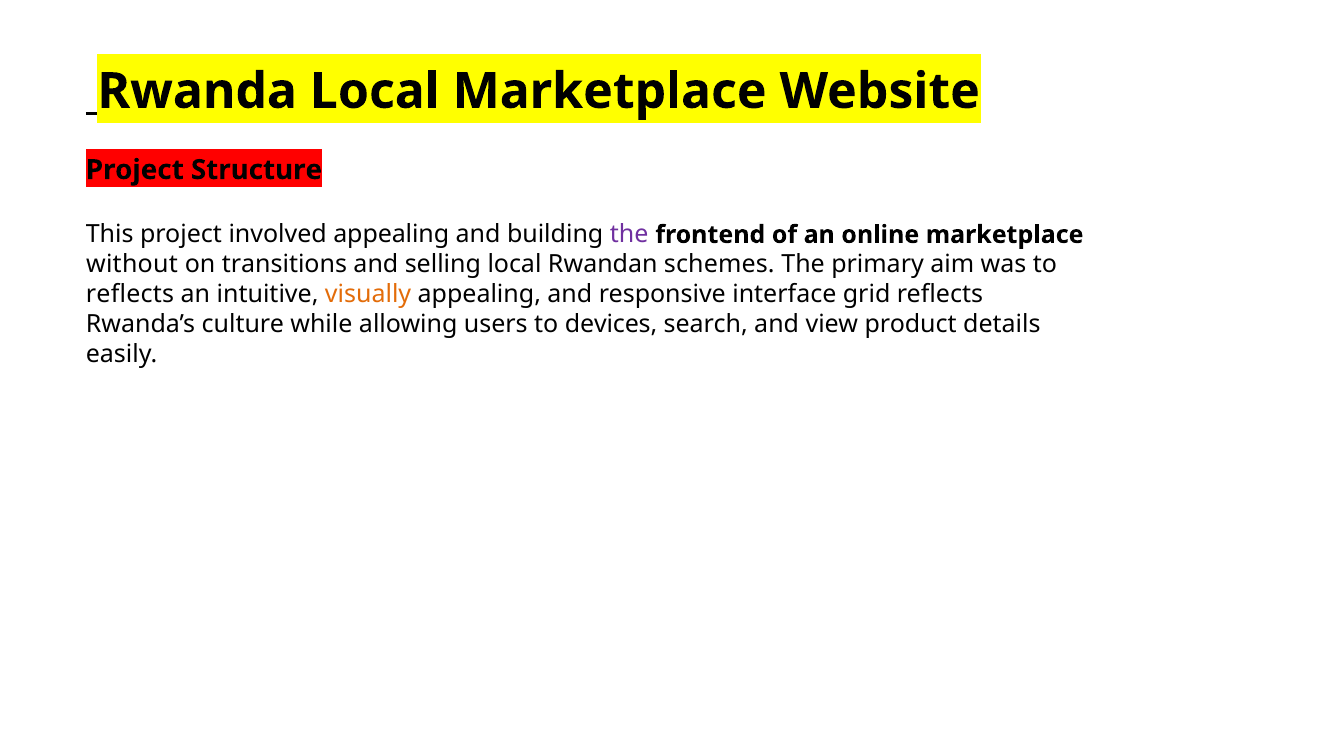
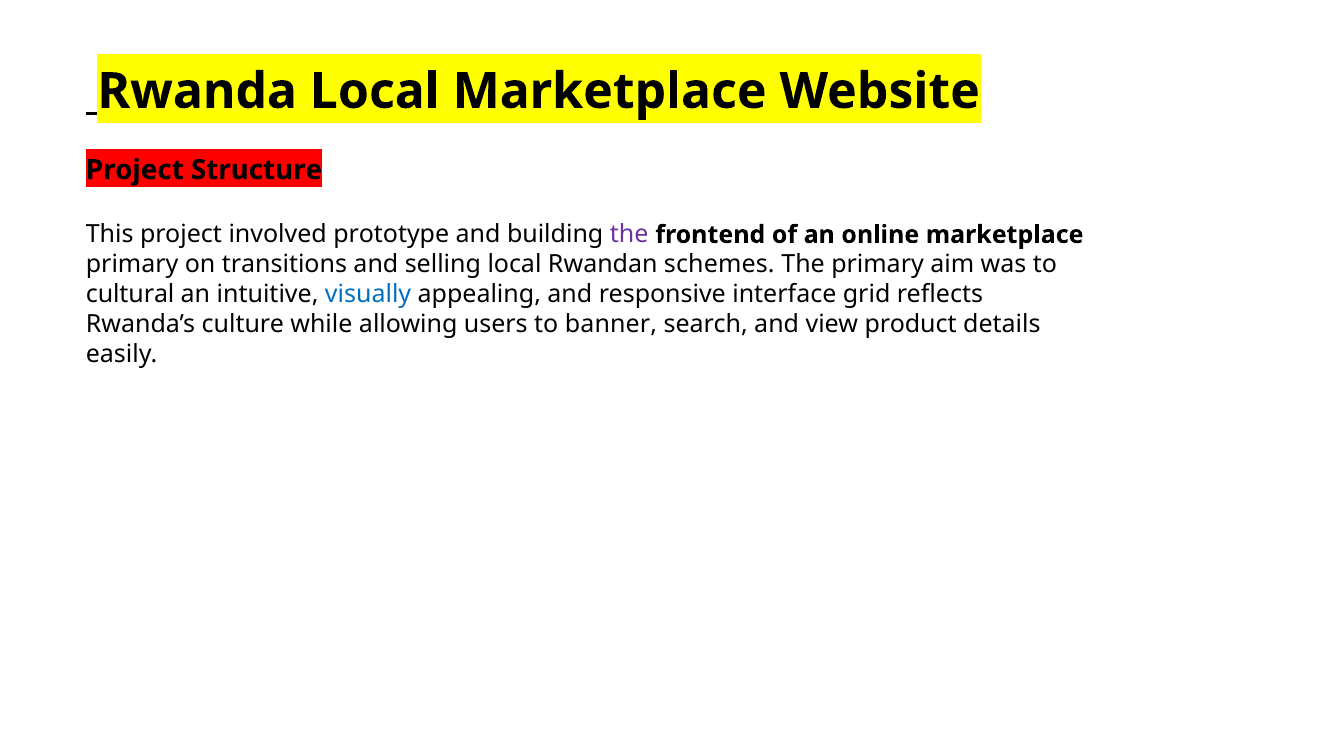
involved appealing: appealing -> prototype
without at (132, 265): without -> primary
reflects at (130, 295): reflects -> cultural
visually colour: orange -> blue
devices: devices -> banner
